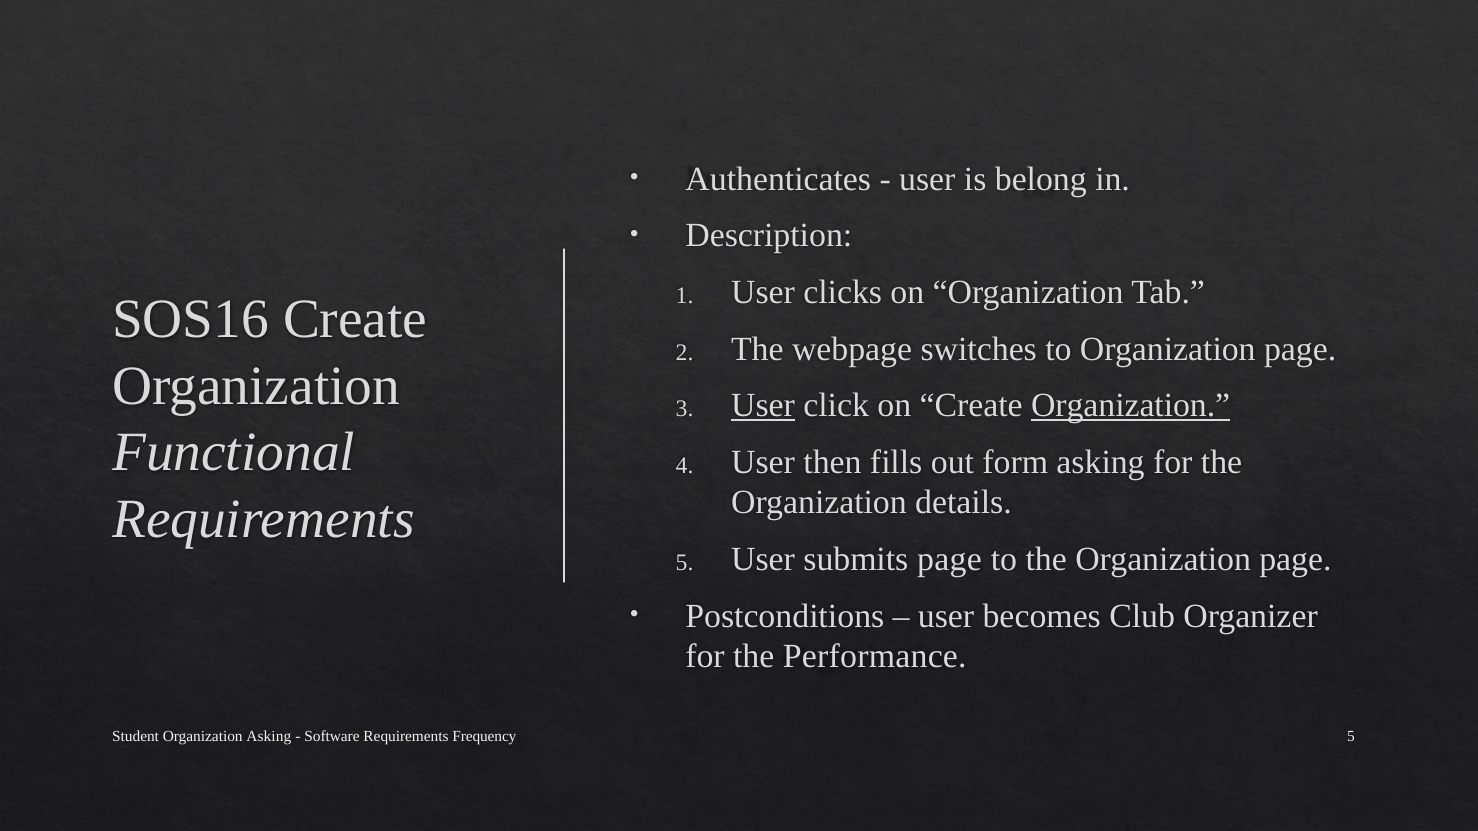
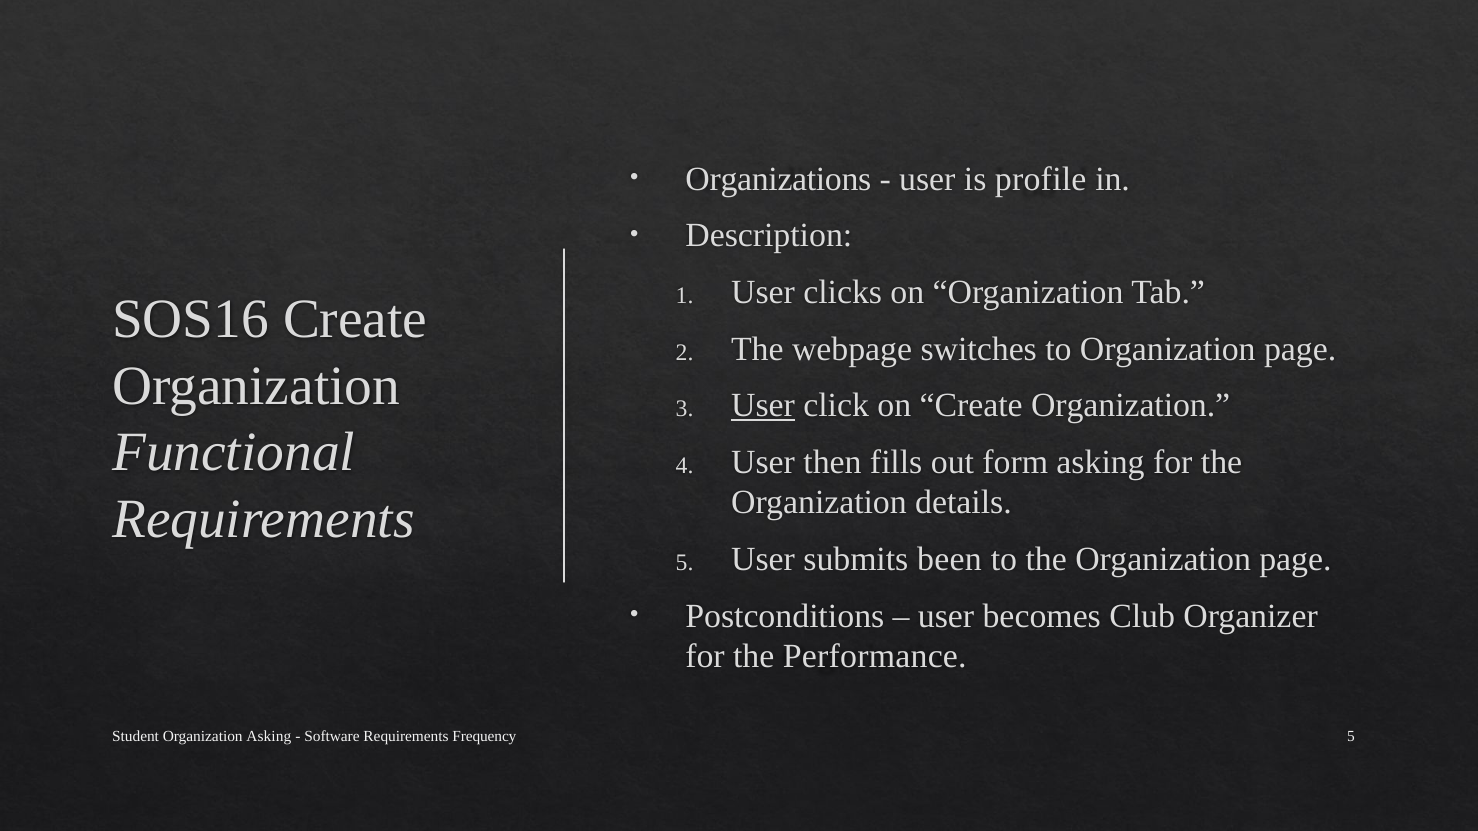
Authenticates: Authenticates -> Organizations
belong: belong -> profile
Organization at (1131, 406) underline: present -> none
submits page: page -> been
